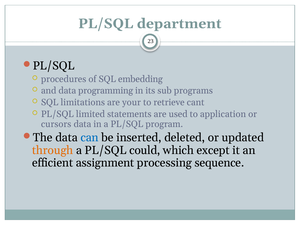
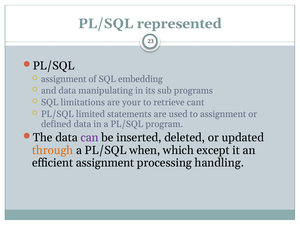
department: department -> represented
procedures at (64, 79): procedures -> assignment
programming: programming -> manipulating
to application: application -> assignment
cursors: cursors -> defined
can colour: blue -> purple
could: could -> when
sequence: sequence -> handling
